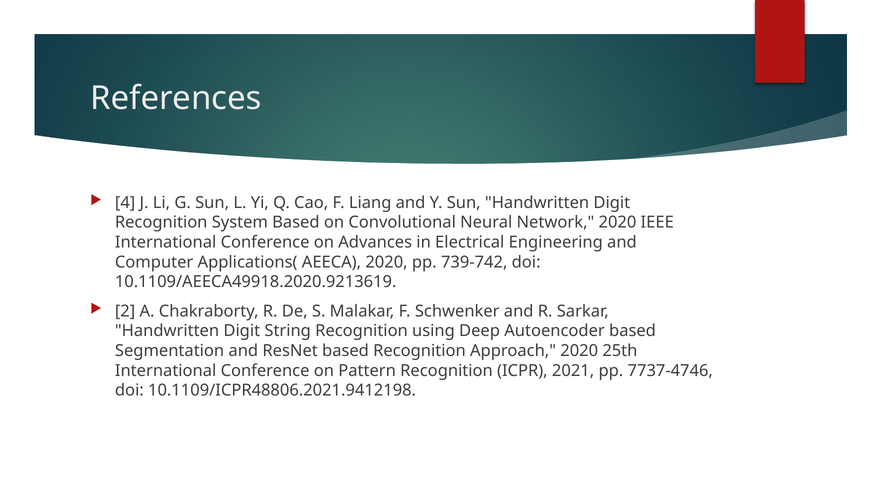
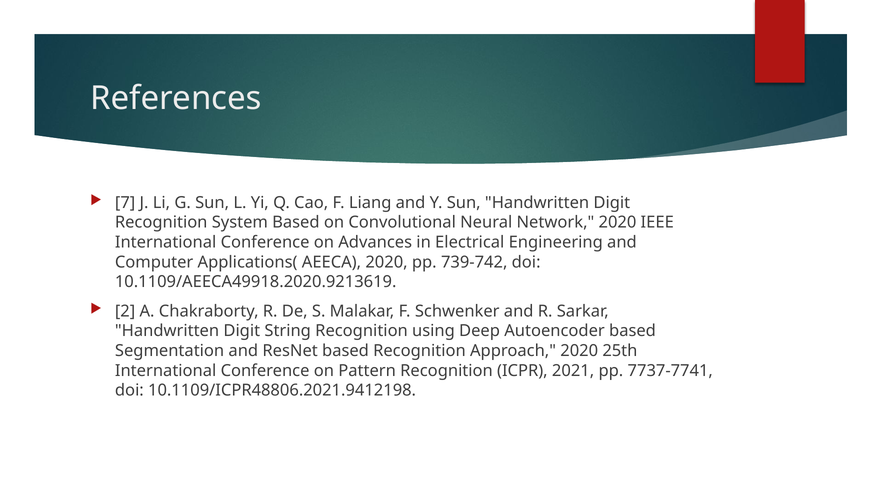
4: 4 -> 7
7737-4746: 7737-4746 -> 7737-7741
